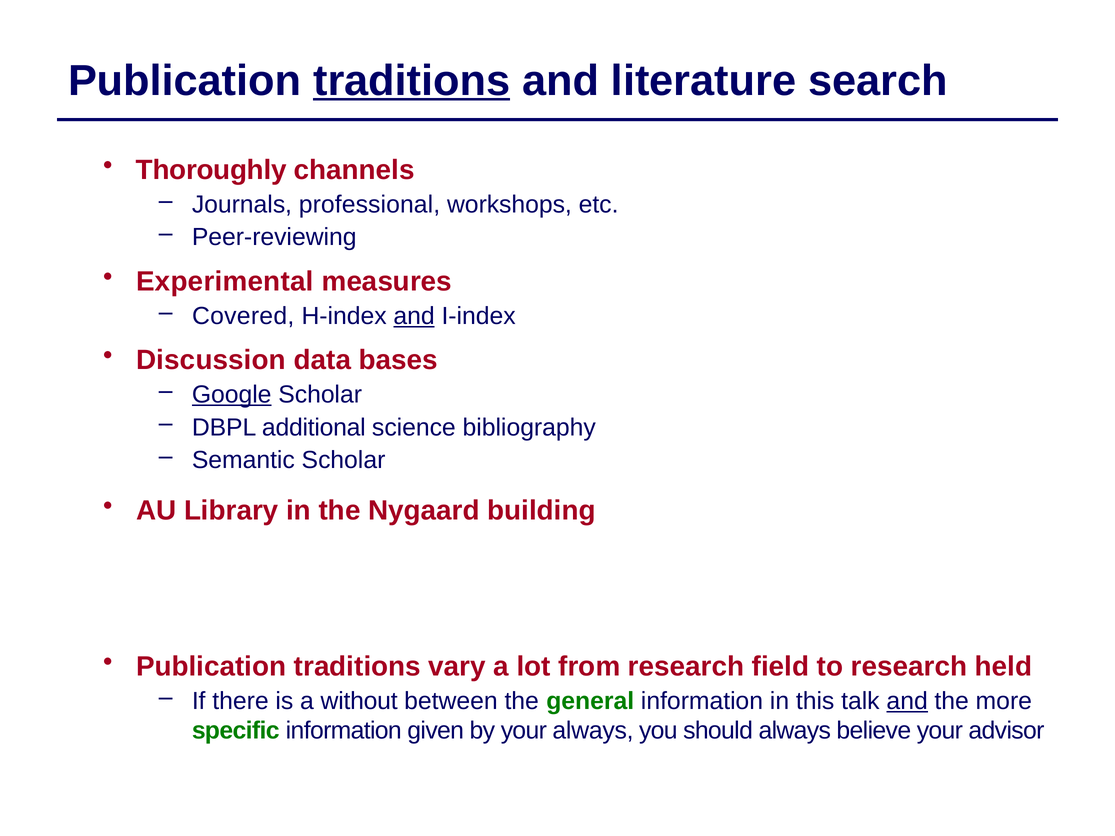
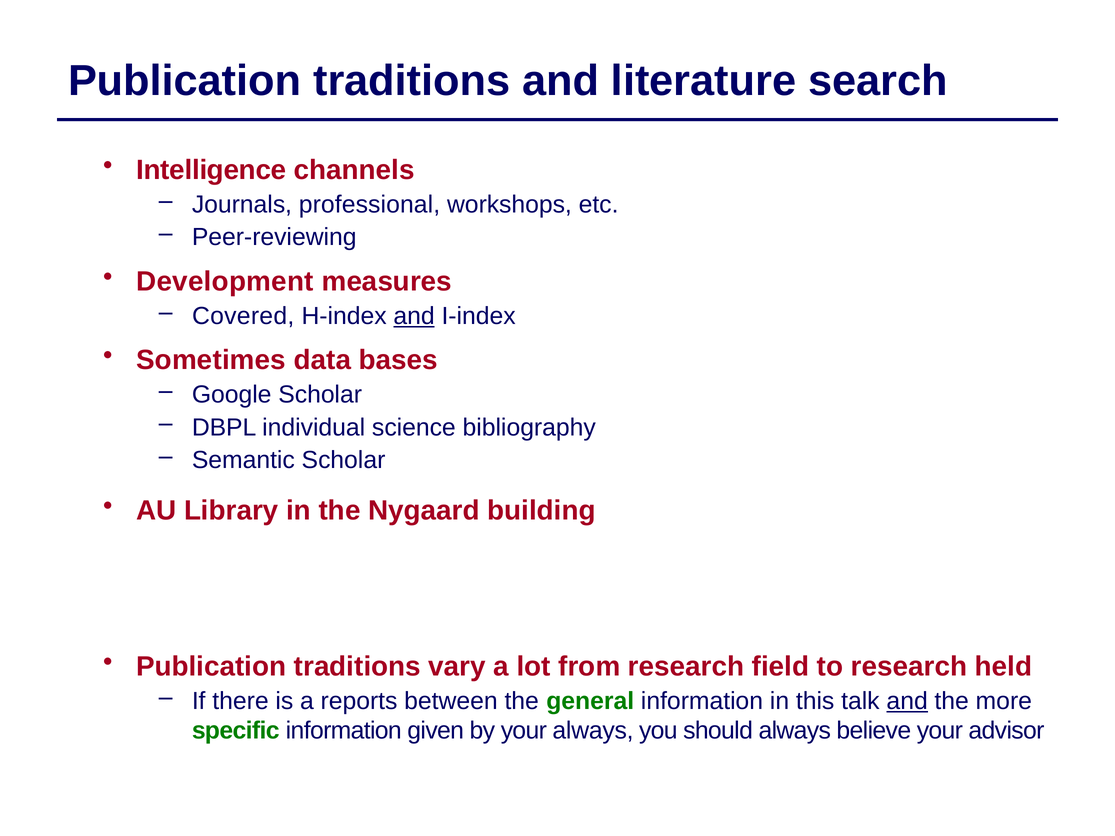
traditions at (412, 81) underline: present -> none
Thoroughly: Thoroughly -> Intelligence
Experimental: Experimental -> Development
Discussion: Discussion -> Sometimes
Google underline: present -> none
additional: additional -> individual
without: without -> reports
